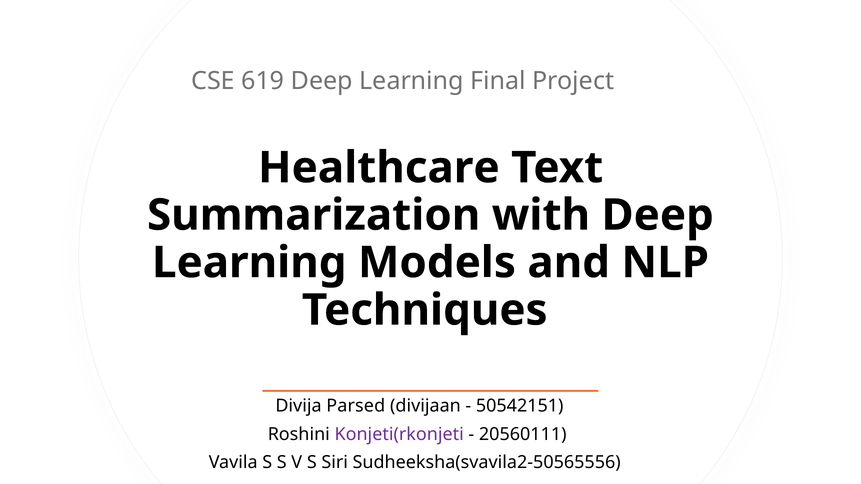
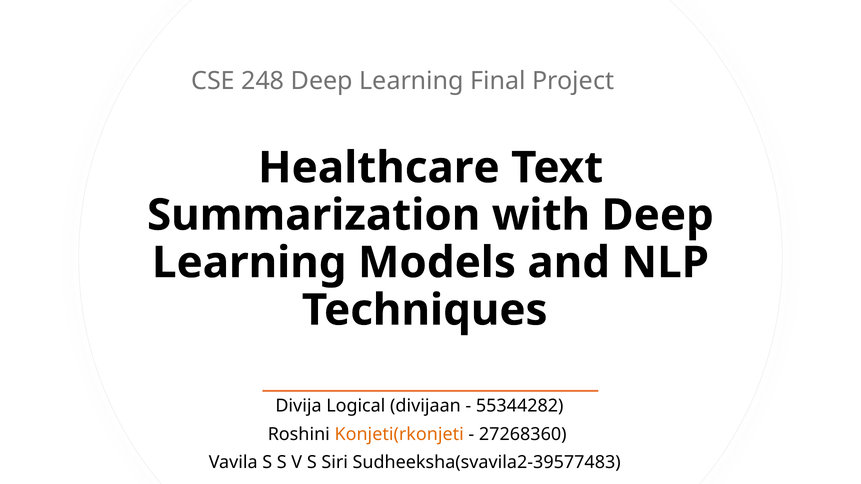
619: 619 -> 248
Parsed: Parsed -> Logical
50542151: 50542151 -> 55344282
Konjeti(rkonjeti colour: purple -> orange
20560111: 20560111 -> 27268360
Sudheeksha(svavila2-50565556: Sudheeksha(svavila2-50565556 -> Sudheeksha(svavila2-39577483
